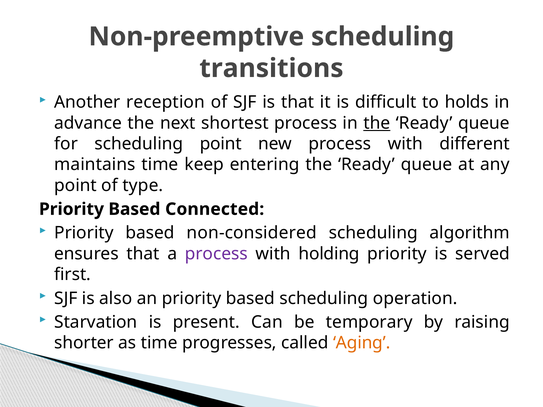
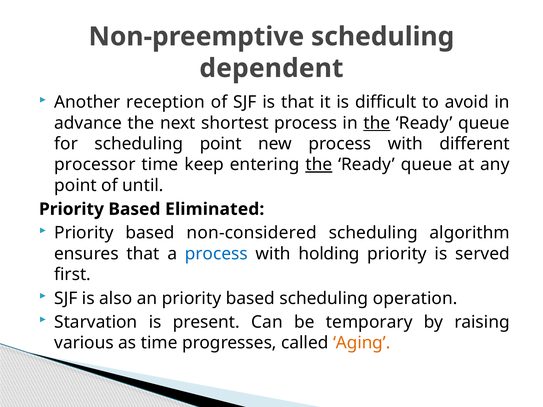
transitions: transitions -> dependent
holds: holds -> avoid
maintains: maintains -> processor
the at (319, 165) underline: none -> present
type: type -> until
Connected: Connected -> Eliminated
process at (216, 254) colour: purple -> blue
shorter: shorter -> various
